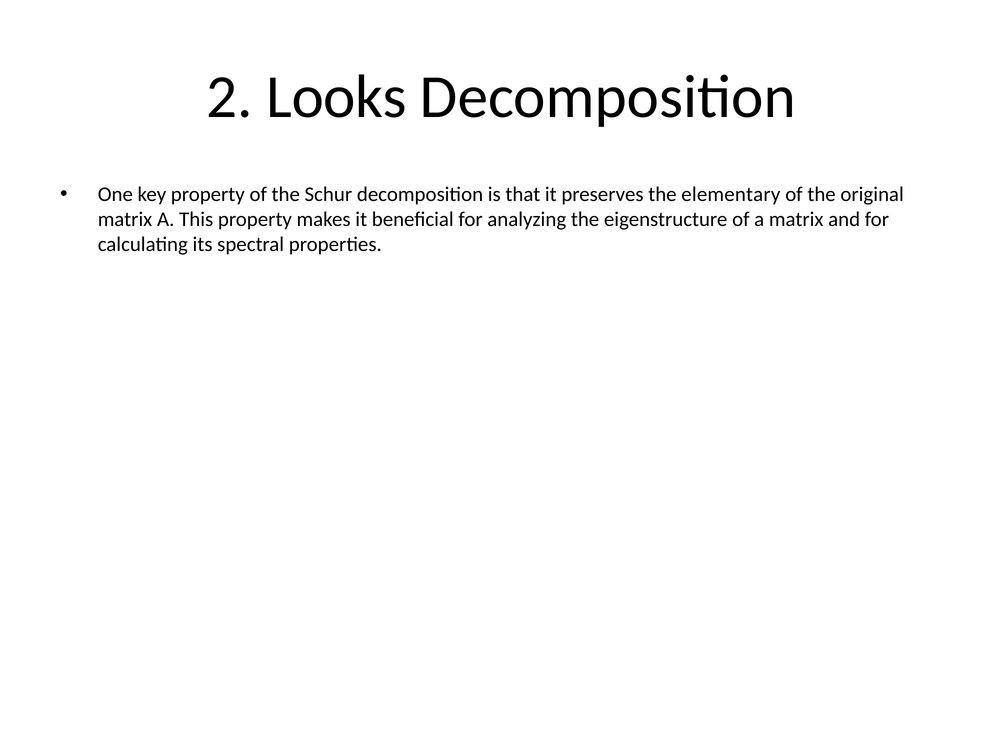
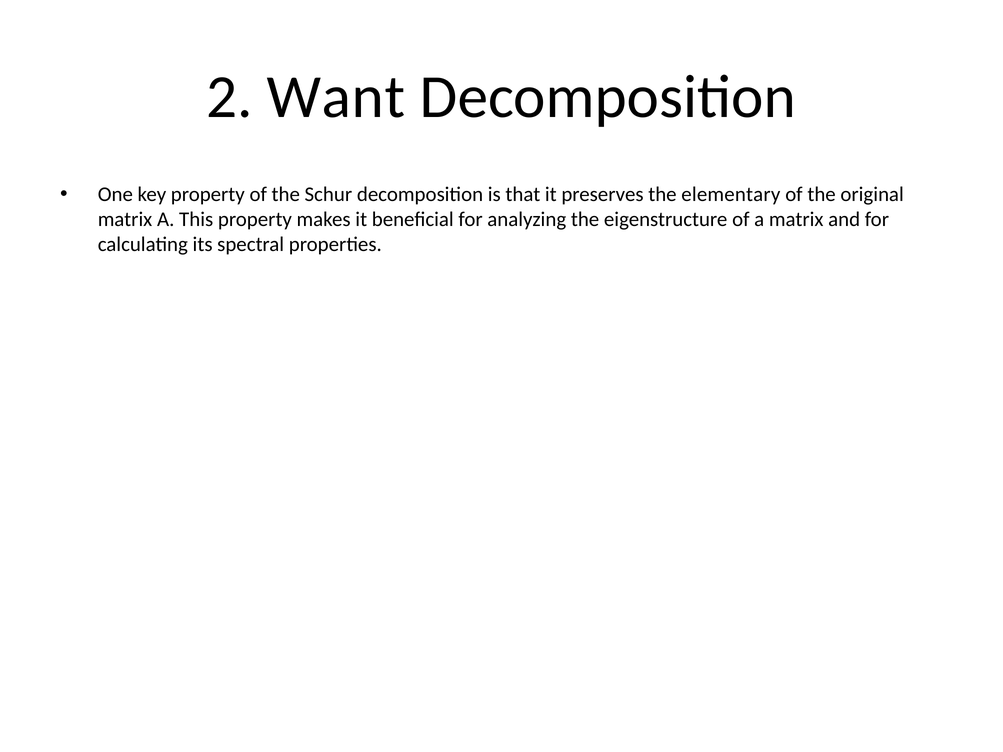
Looks: Looks -> Want
